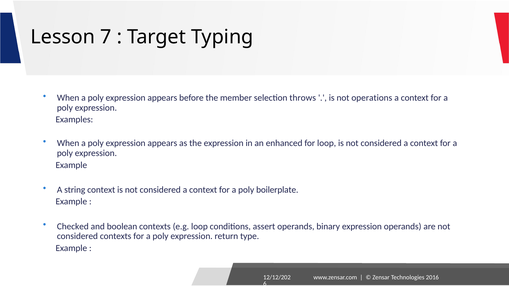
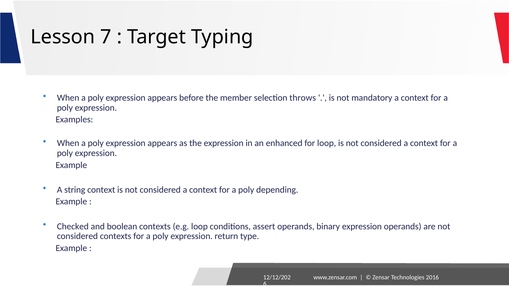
operations: operations -> mandatory
boilerplate: boilerplate -> depending
